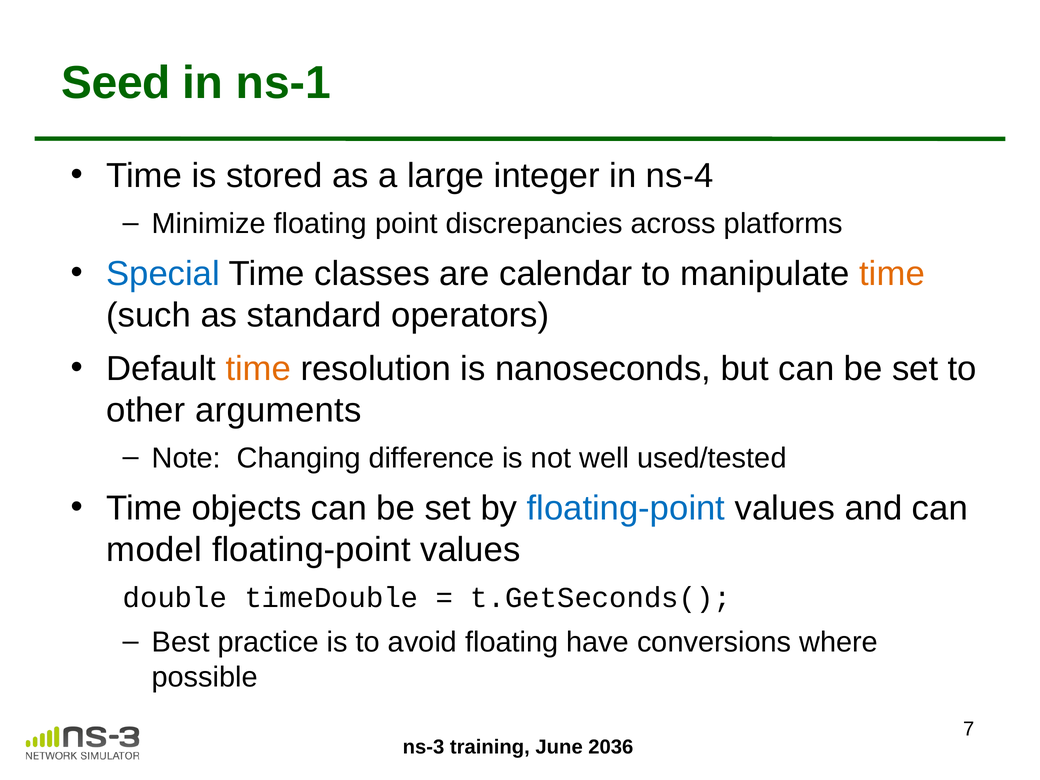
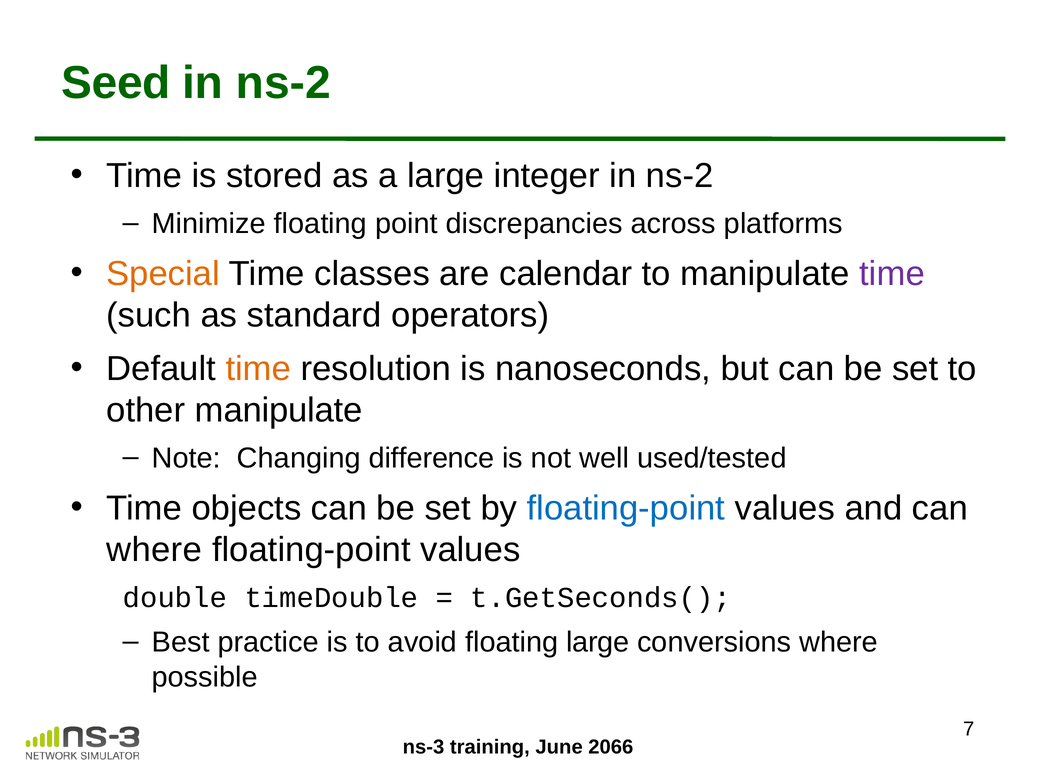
ns-1 at (283, 83): ns-1 -> ns-2
integer in ns-4: ns-4 -> ns-2
Special colour: blue -> orange
time at (892, 274) colour: orange -> purple
other arguments: arguments -> manipulate
model at (154, 550): model -> where
floating have: have -> large
2036: 2036 -> 2066
